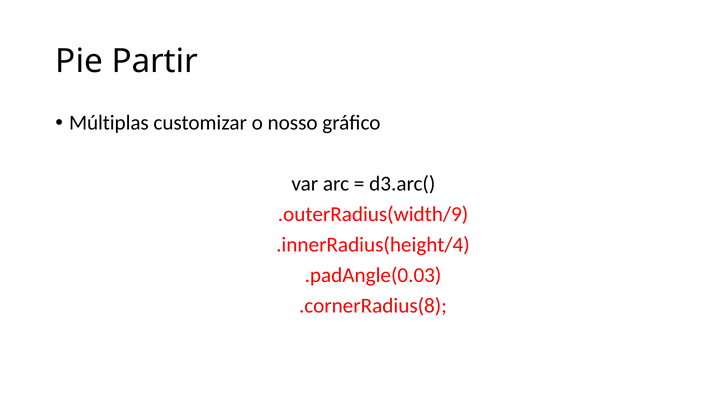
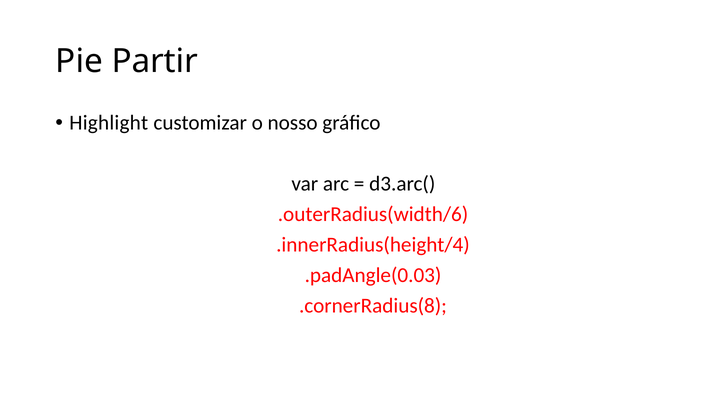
Múltiplas: Múltiplas -> Highlight
.outerRadius(width/9: .outerRadius(width/9 -> .outerRadius(width/6
